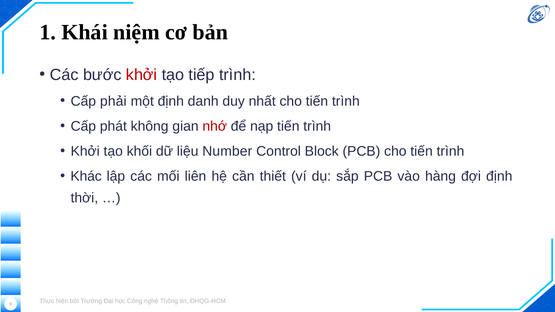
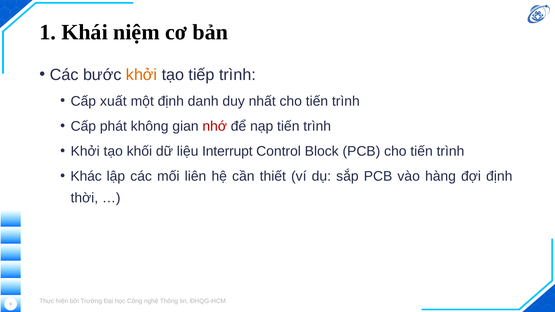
khởi at (142, 75) colour: red -> orange
phải: phải -> xuất
Number: Number -> Interrupt
